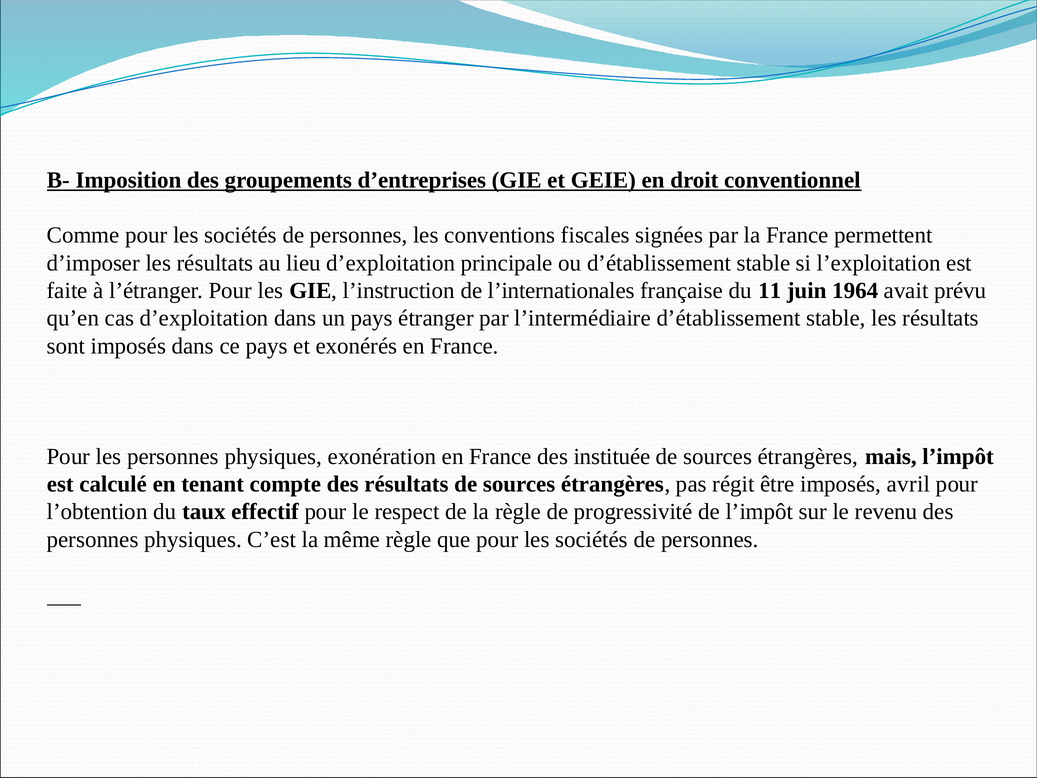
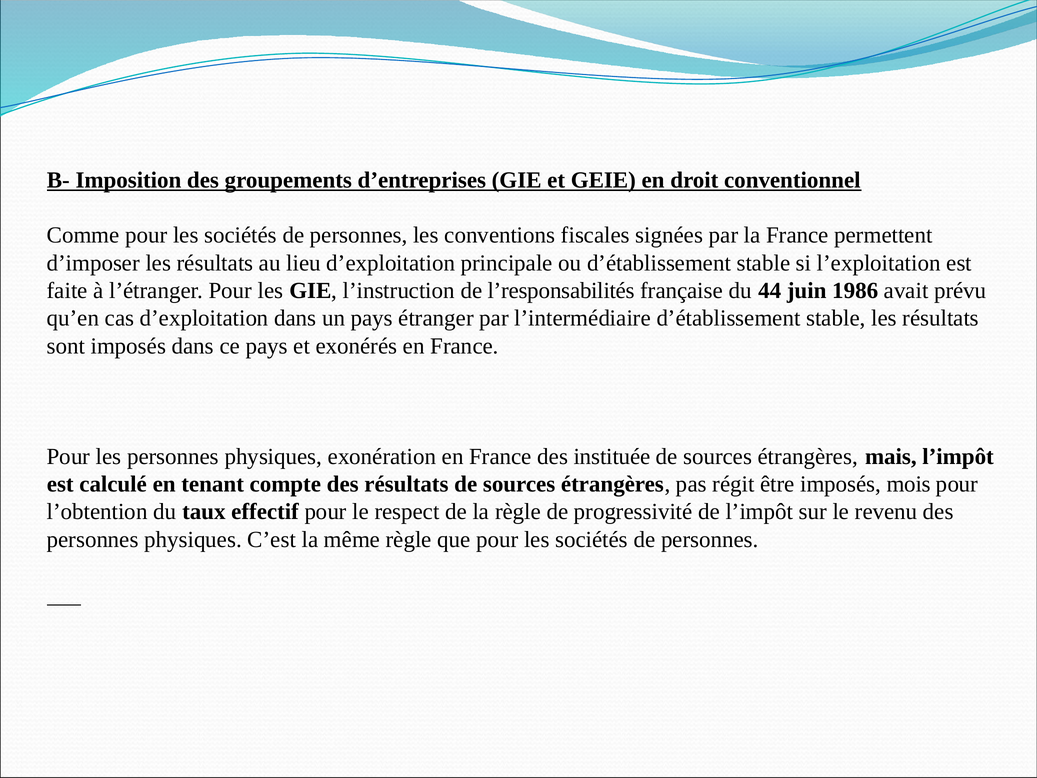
l’internationales: l’internationales -> l’responsabilités
11: 11 -> 44
1964: 1964 -> 1986
avril: avril -> mois
